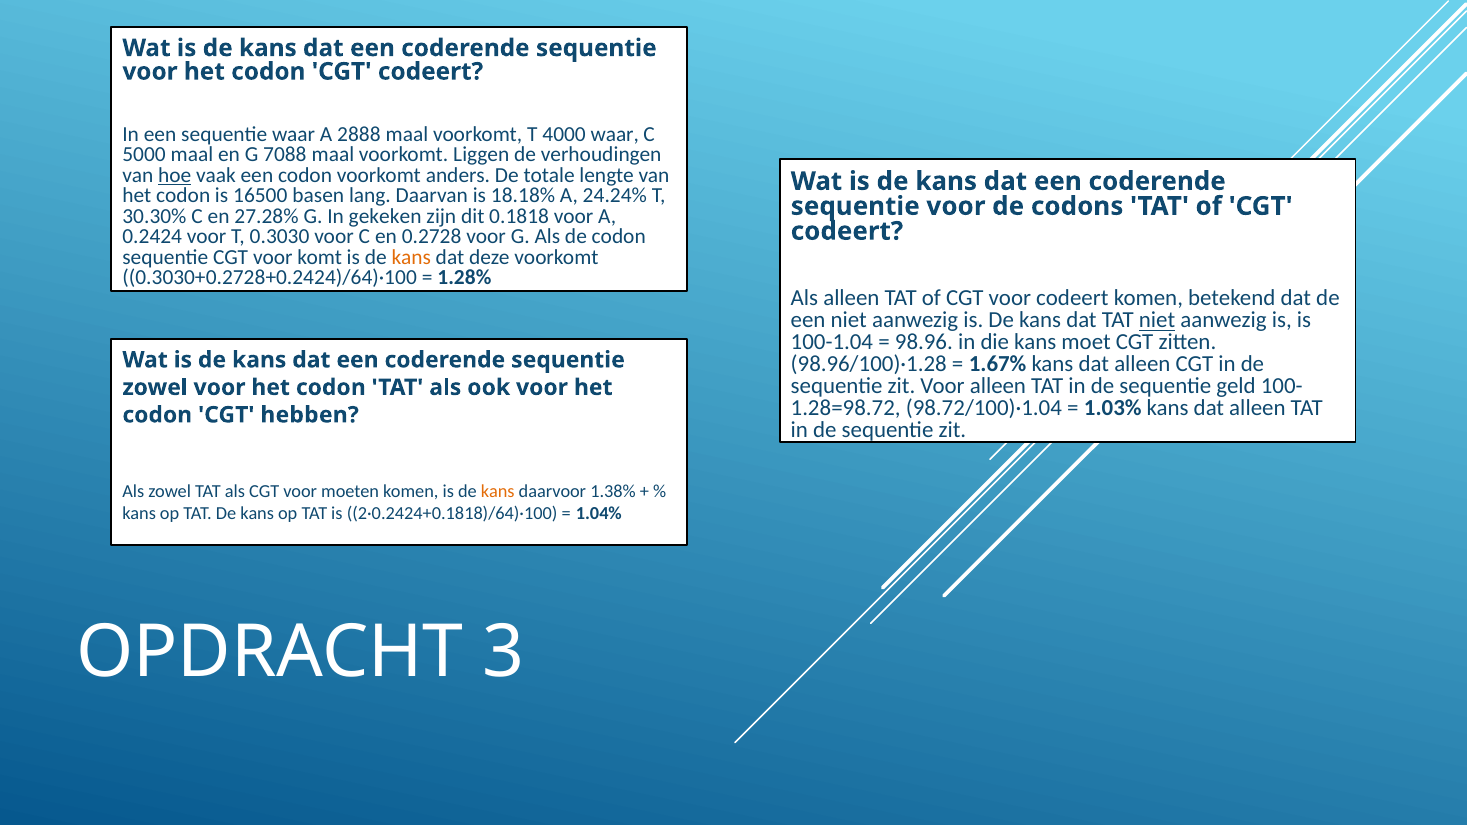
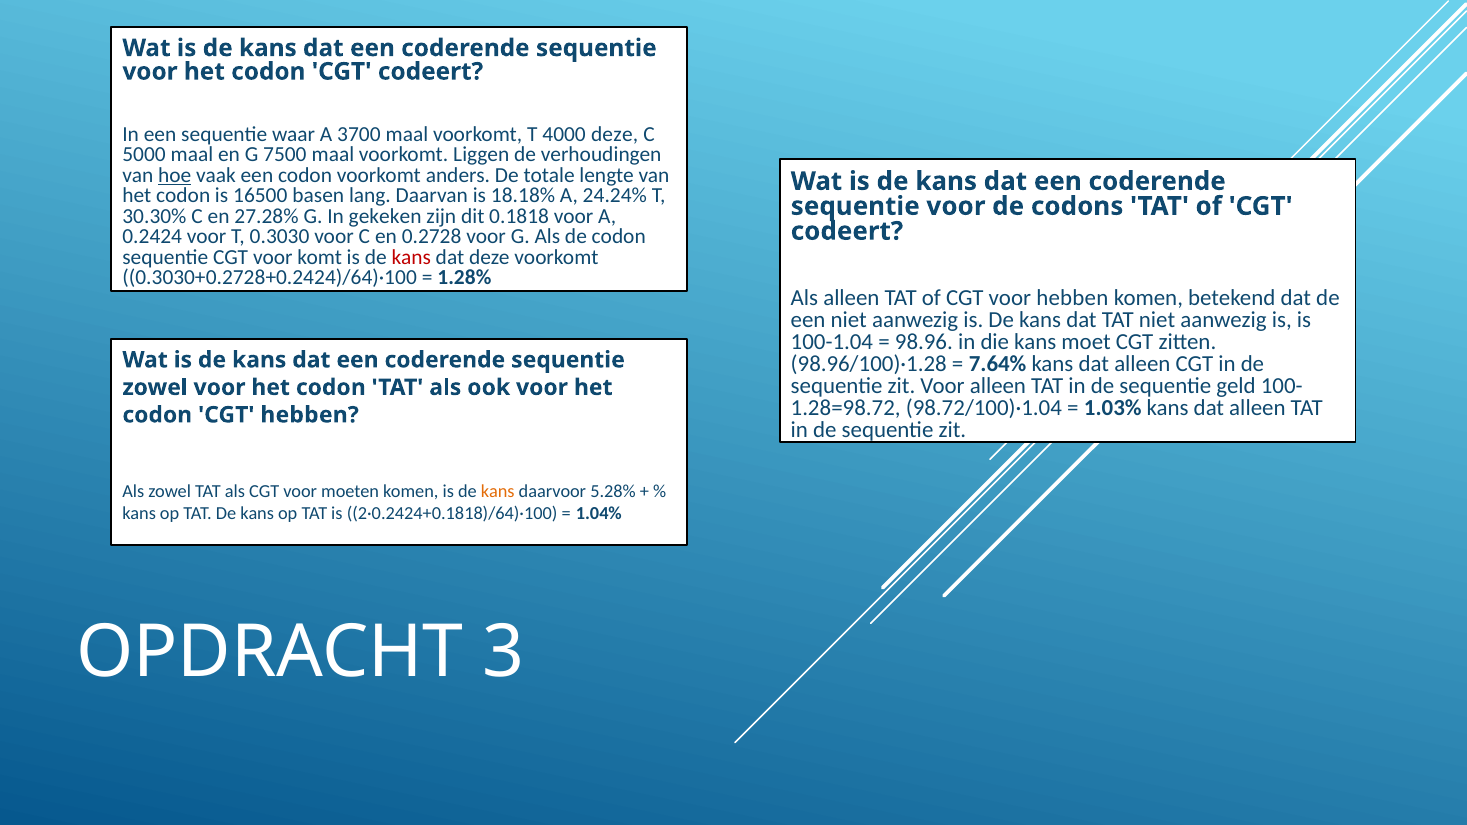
2888: 2888 -> 3700
4000 waar: waar -> deze
7088: 7088 -> 7500
kans at (411, 257) colour: orange -> red
voor codeert: codeert -> hebben
niet at (1157, 320) underline: present -> none
1.67%: 1.67% -> 7.64%
1.38%: 1.38% -> 5.28%
